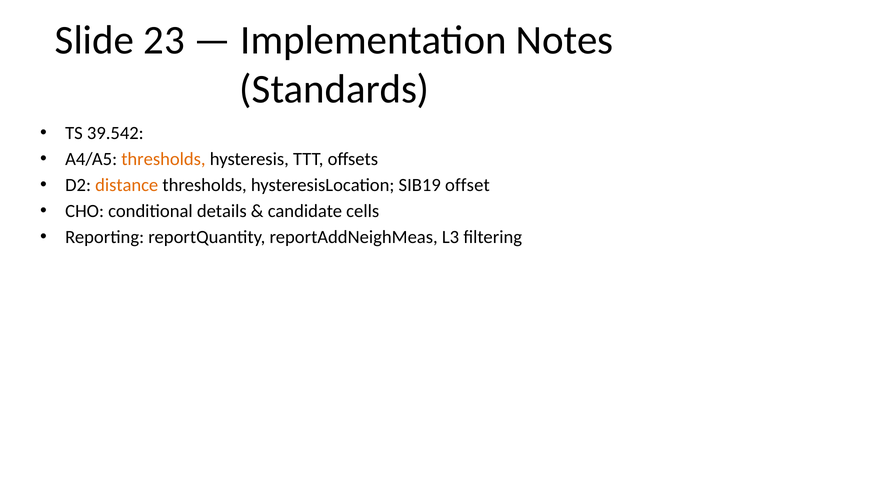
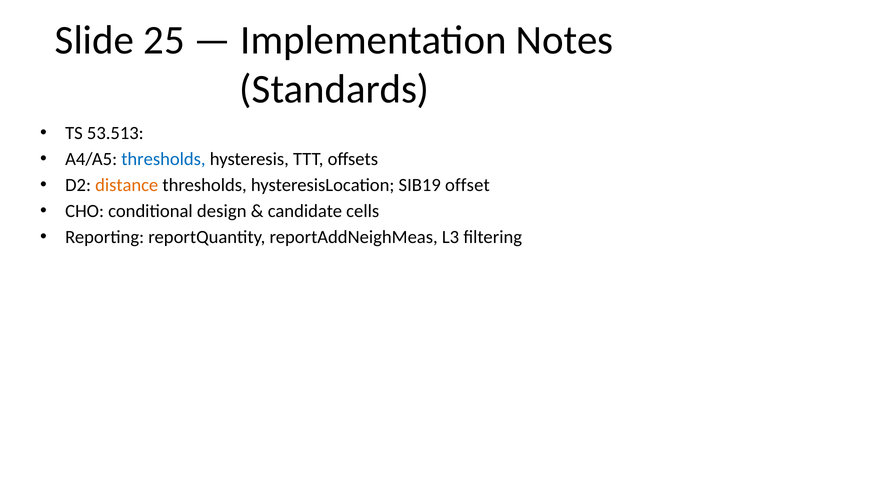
23: 23 -> 25
39.542: 39.542 -> 53.513
thresholds at (163, 159) colour: orange -> blue
details: details -> design
